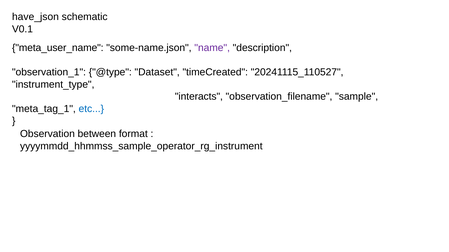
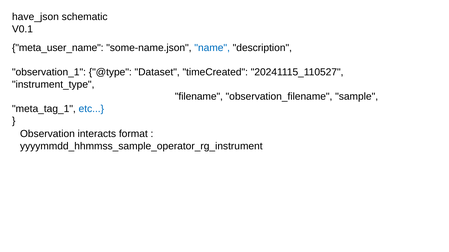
name colour: purple -> blue
interacts: interacts -> filename
between: between -> interacts
